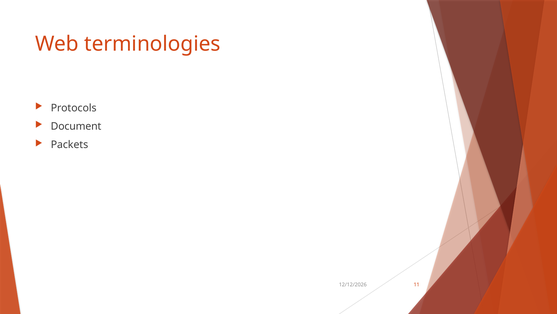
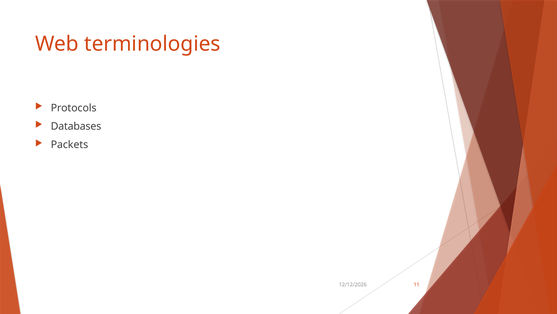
Document: Document -> Databases
